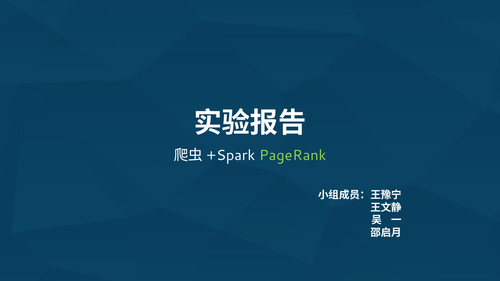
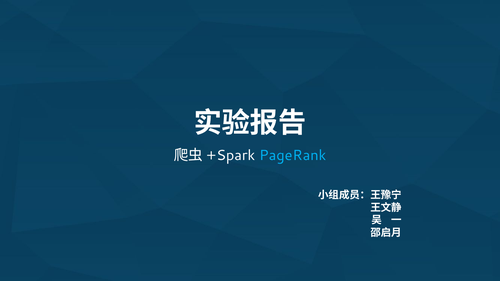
PageRank colour: light green -> light blue
